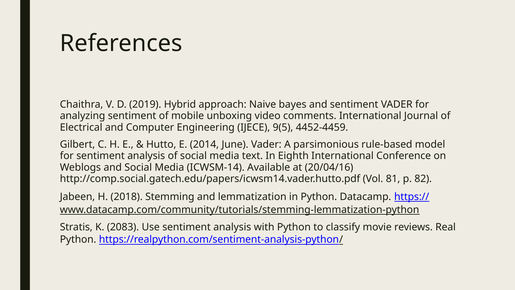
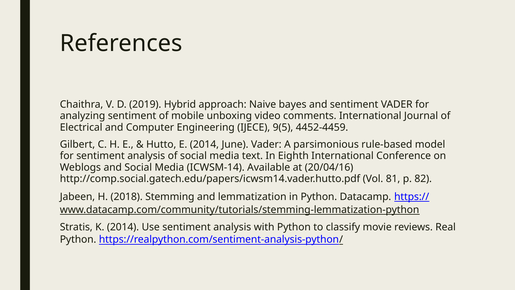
K 2083: 2083 -> 2014
